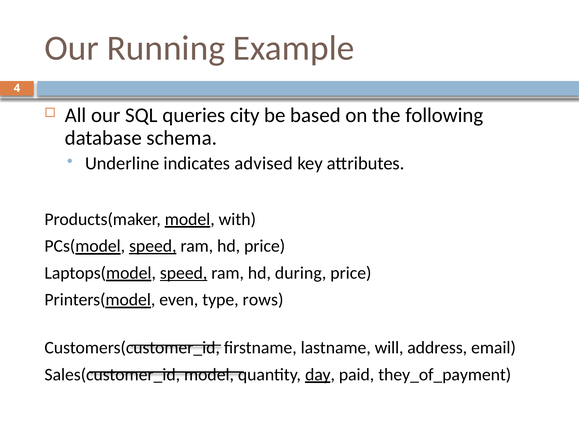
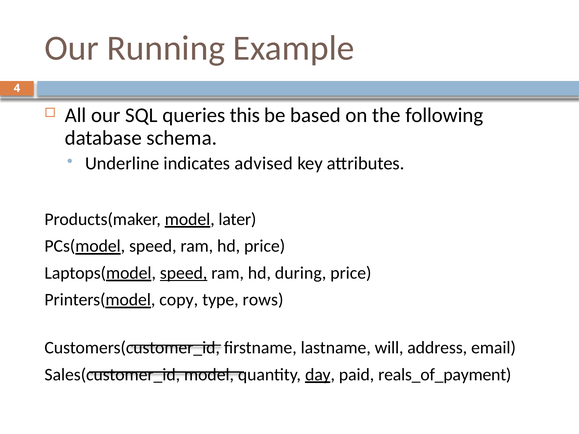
city: city -> this
with: with -> later
speed at (153, 246) underline: present -> none
even: even -> copy
they_of_payment: they_of_payment -> reals_of_payment
